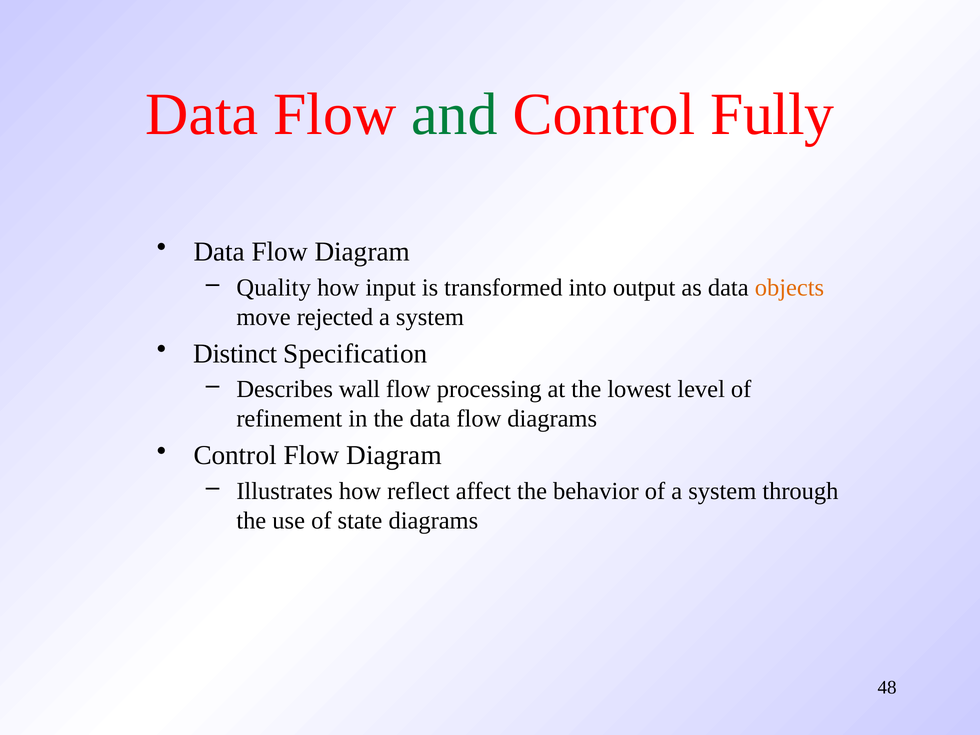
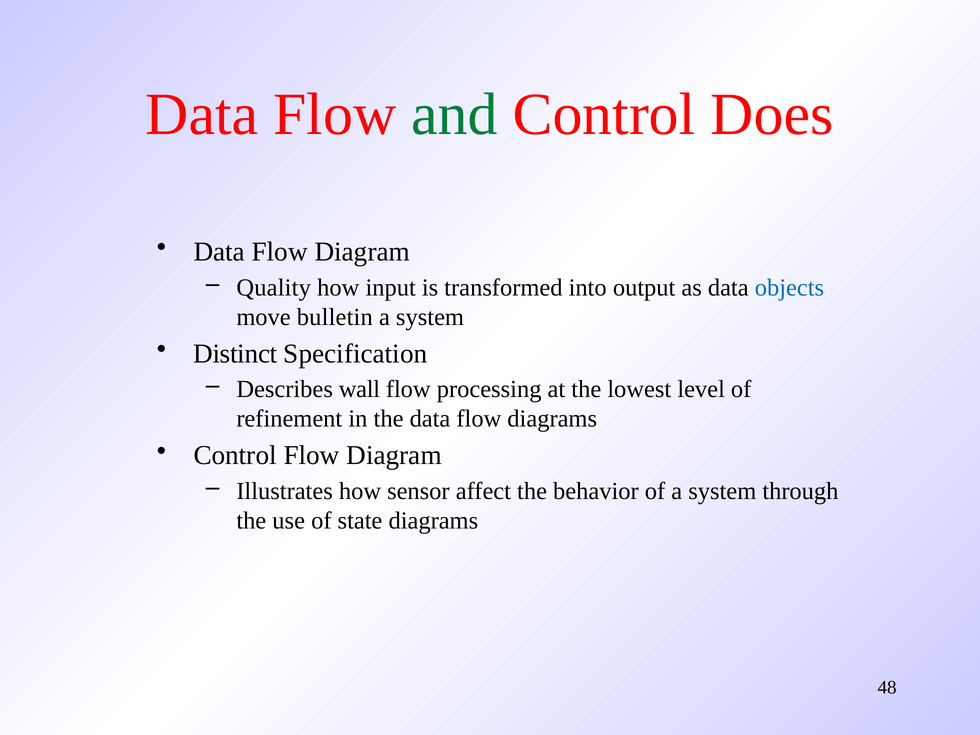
Fully: Fully -> Does
objects colour: orange -> blue
rejected: rejected -> bulletin
reflect: reflect -> sensor
